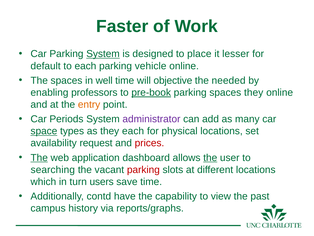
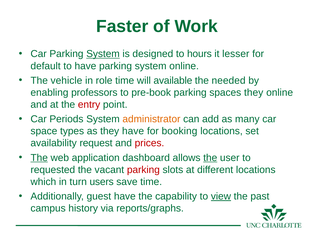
place: place -> hours
to each: each -> have
vehicle at (151, 66): vehicle -> system
The spaces: spaces -> vehicle
well: well -> role
objective: objective -> available
pre-book underline: present -> none
entry colour: orange -> red
administrator colour: purple -> orange
space underline: present -> none
they each: each -> have
physical: physical -> booking
searching: searching -> requested
contd: contd -> guest
view underline: none -> present
